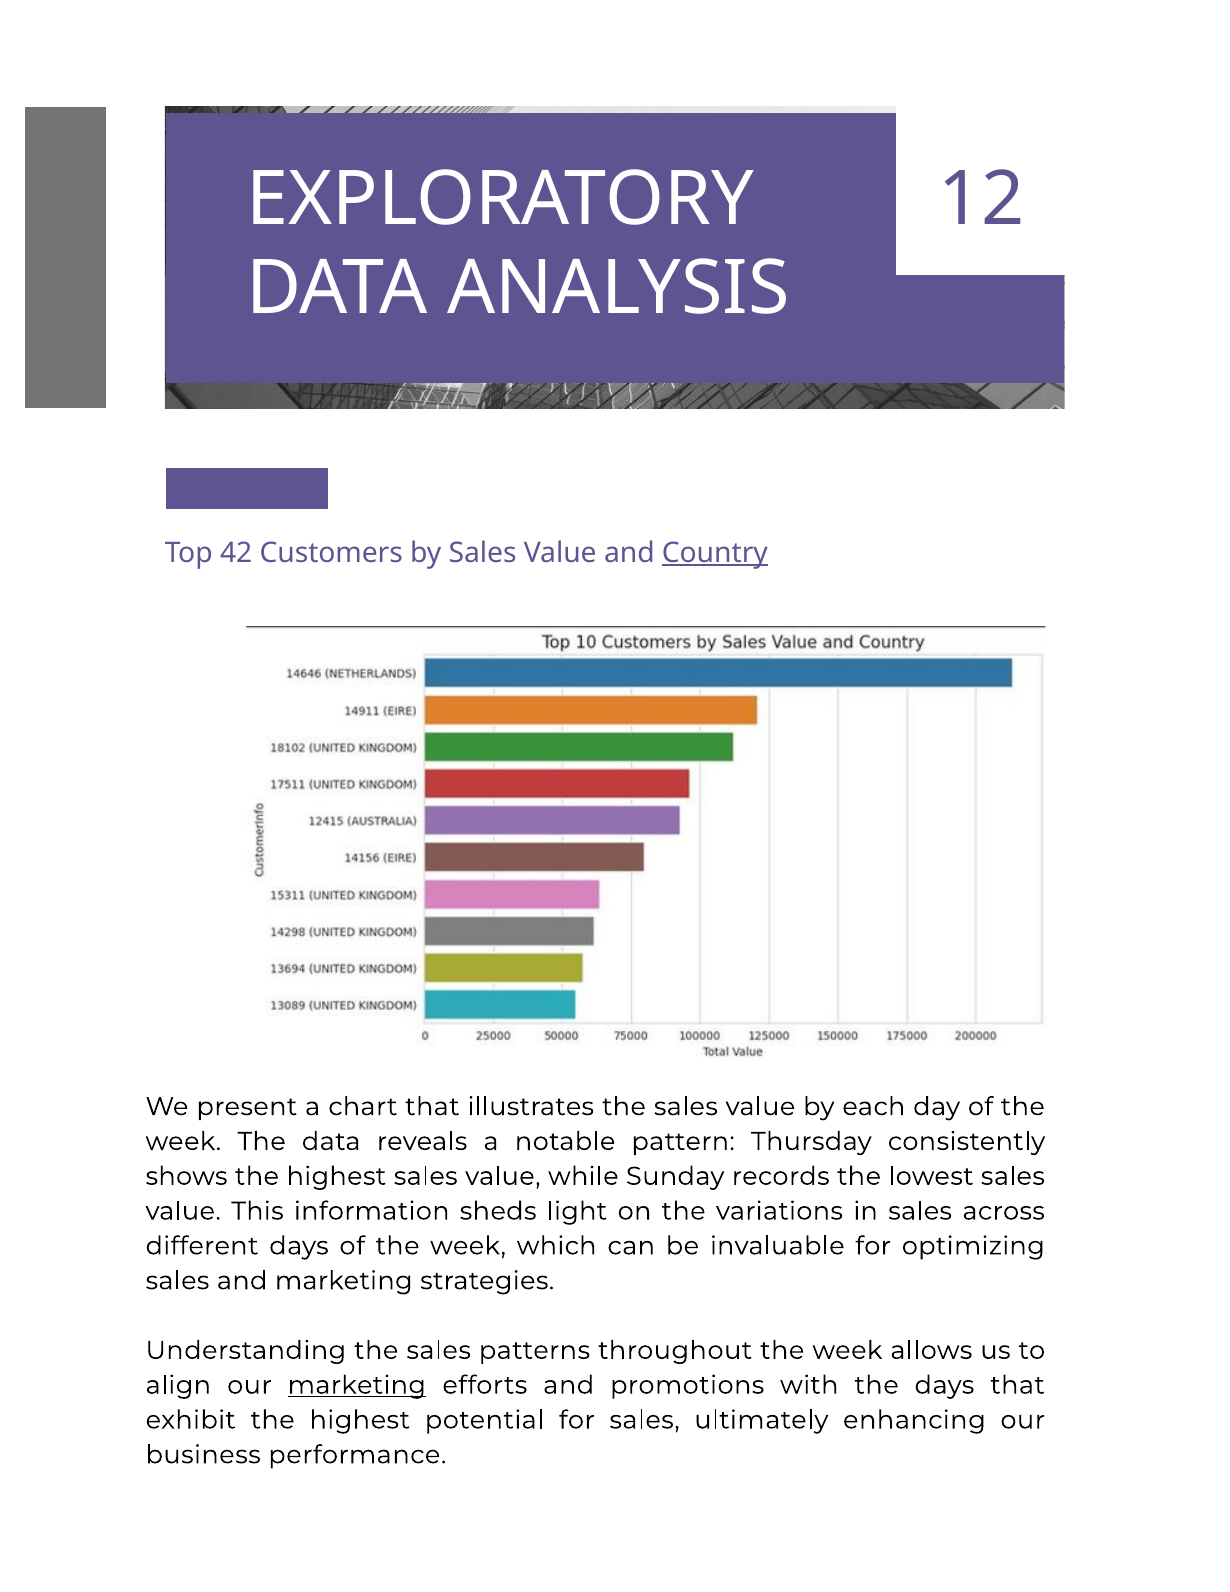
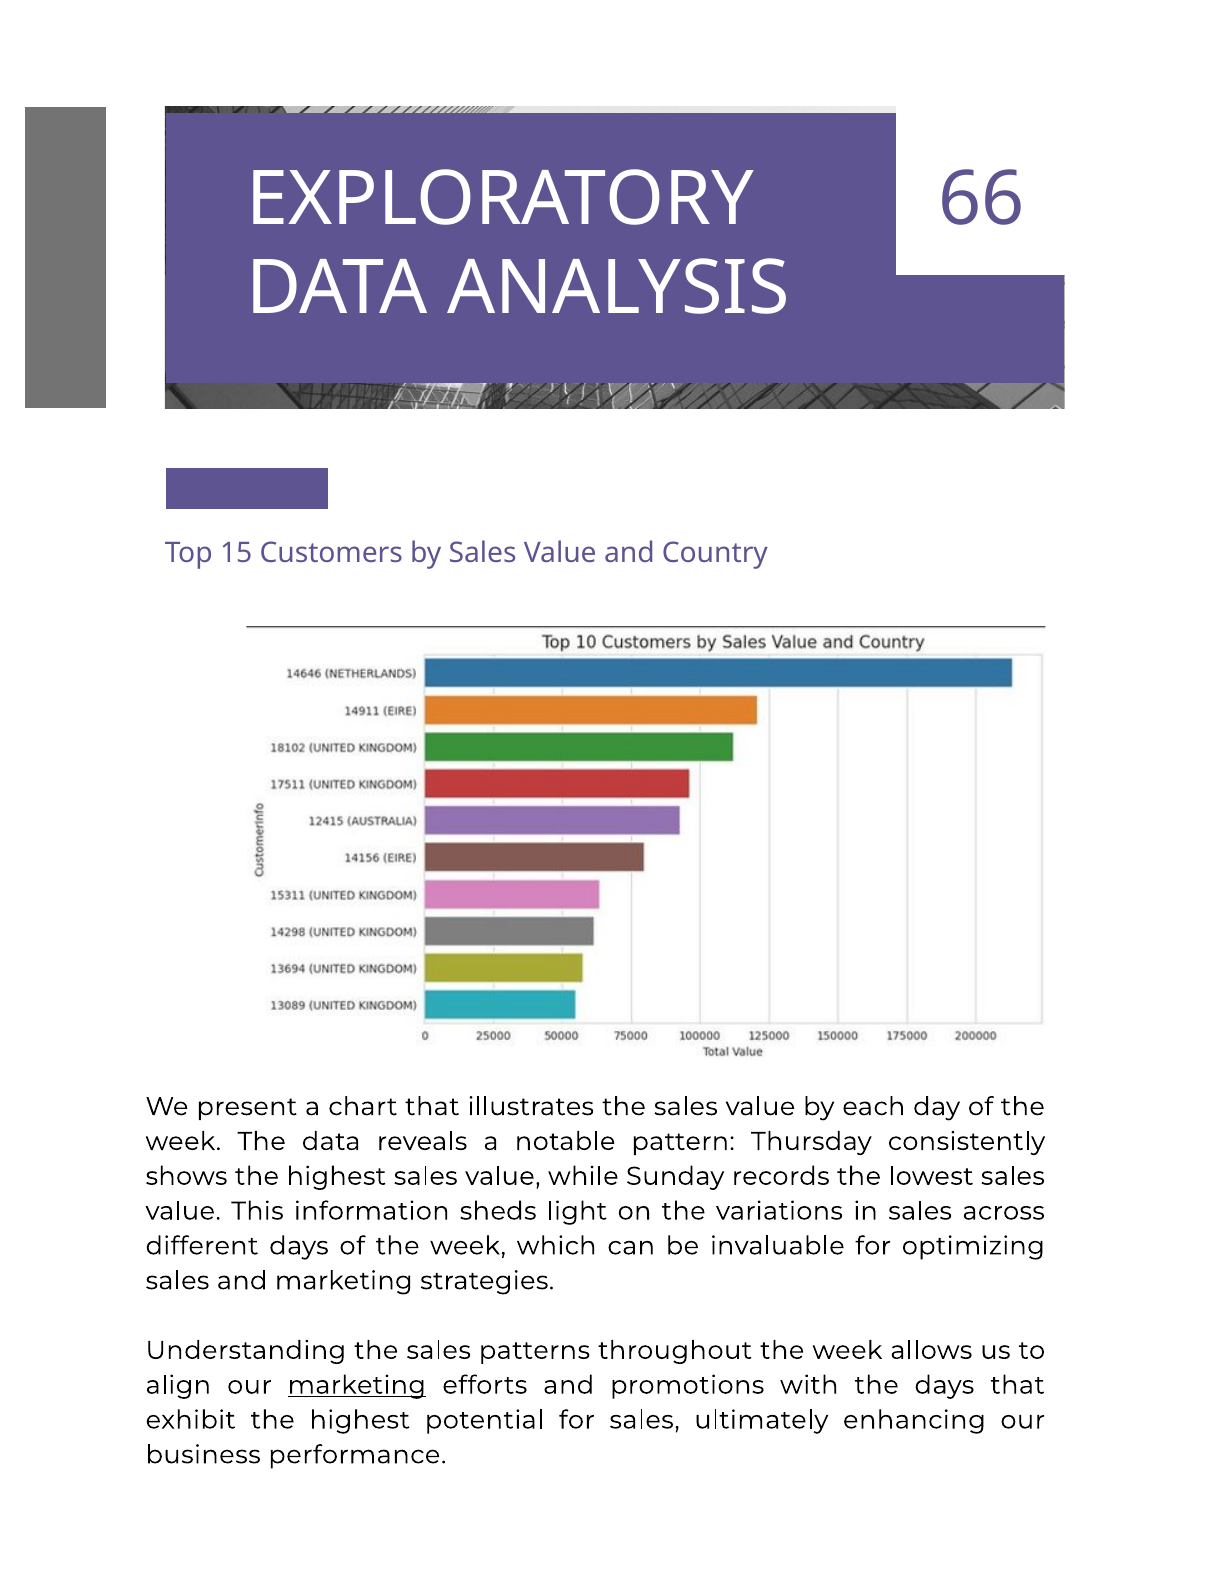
12: 12 -> 66
42: 42 -> 15
Country underline: present -> none
